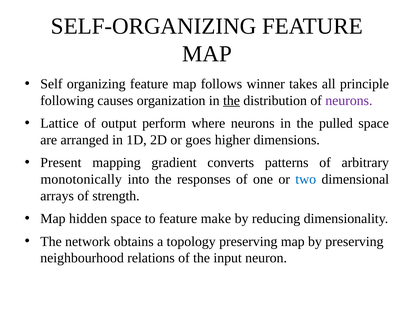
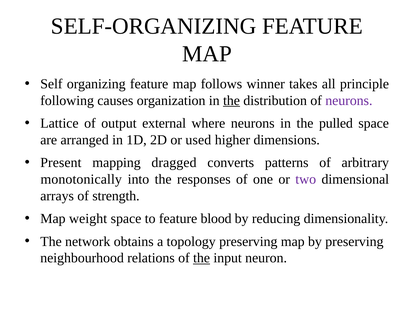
perform: perform -> external
goes: goes -> used
gradient: gradient -> dragged
two colour: blue -> purple
hidden: hidden -> weight
make: make -> blood
the at (202, 258) underline: none -> present
